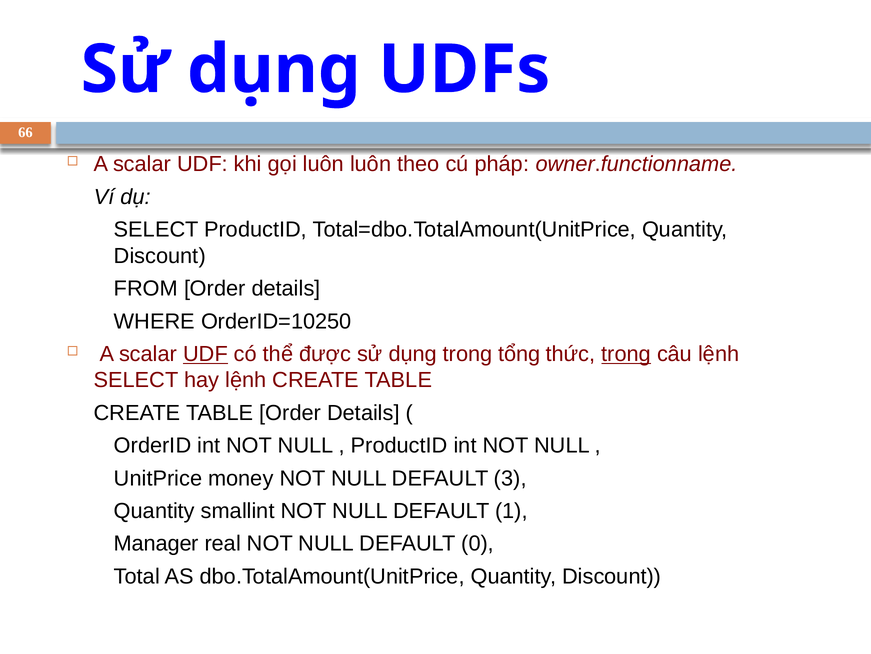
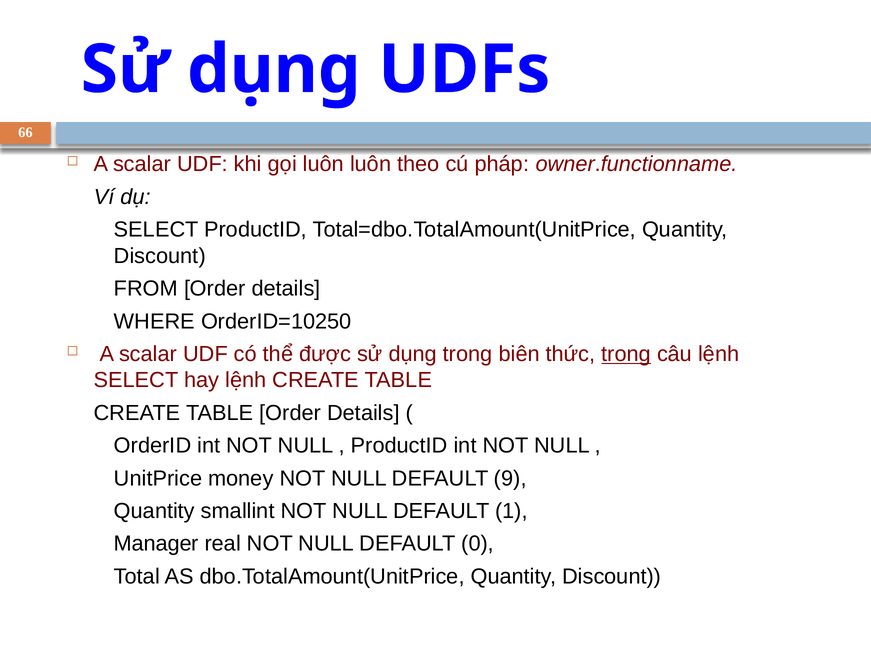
UDF at (205, 354) underline: present -> none
tổng: tổng -> biên
3: 3 -> 9
